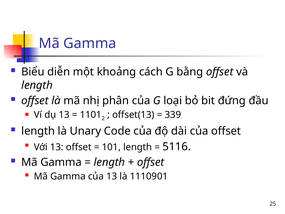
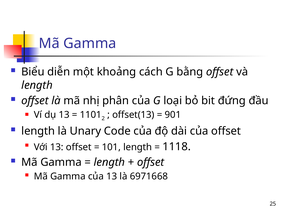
339: 339 -> 901
5116: 5116 -> 1118
1110901: 1110901 -> 6971668
